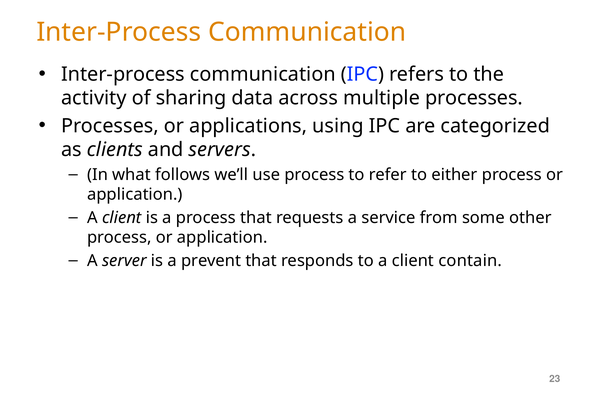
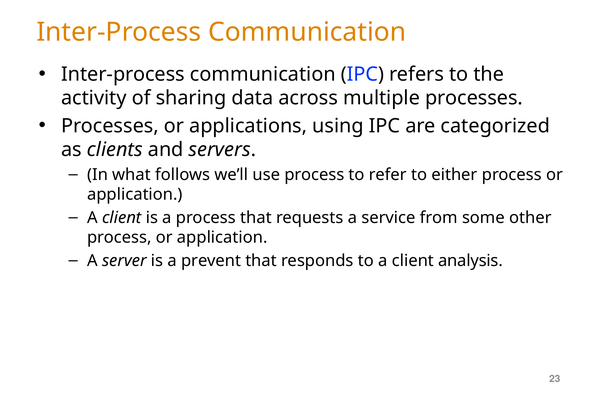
contain: contain -> analysis
